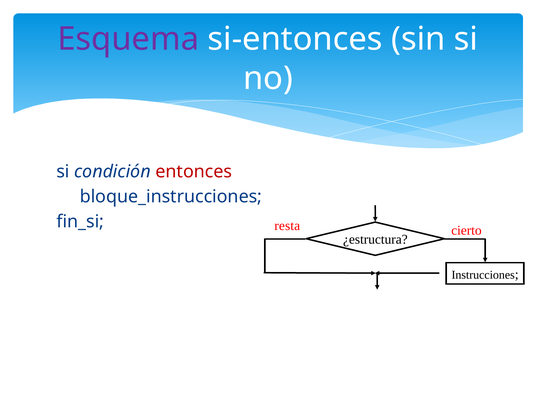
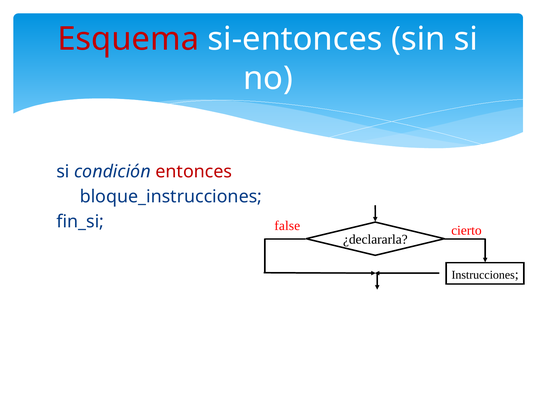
Esquema colour: purple -> red
resta: resta -> false
¿estructura: ¿estructura -> ¿declararla
